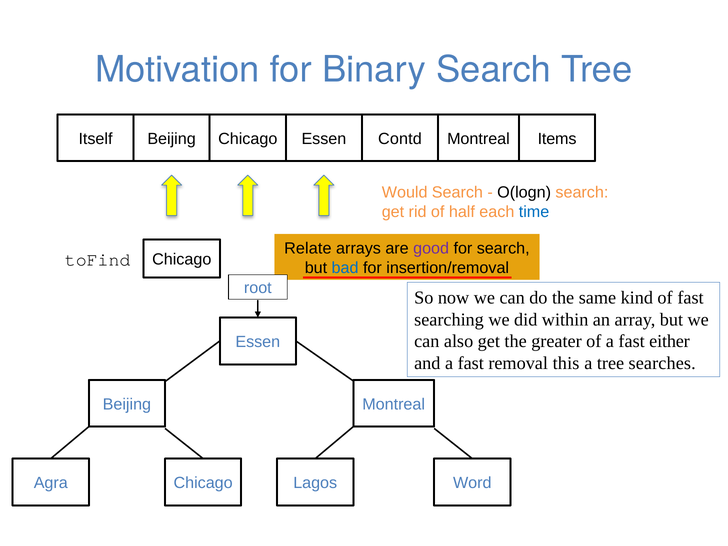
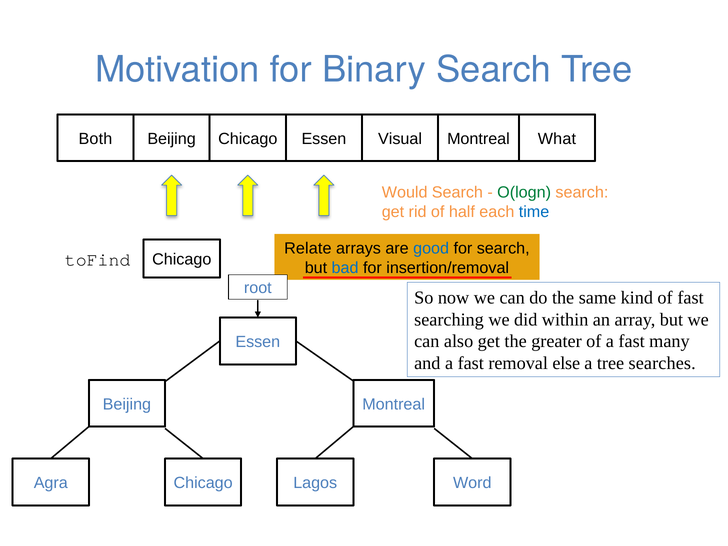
Itself: Itself -> Both
Contd: Contd -> Visual
Items: Items -> What
O(logn colour: black -> green
good colour: purple -> blue
either: either -> many
this: this -> else
